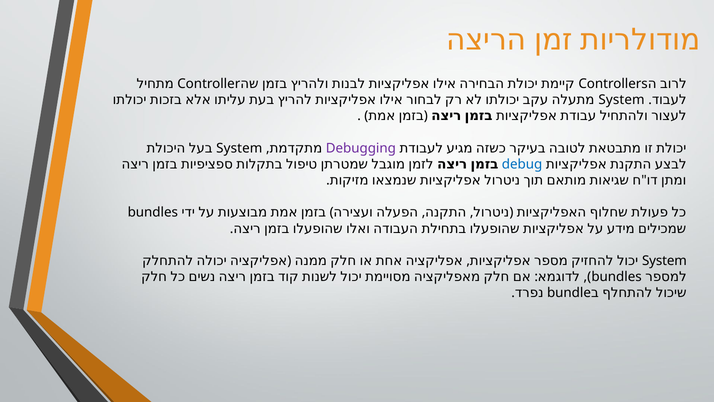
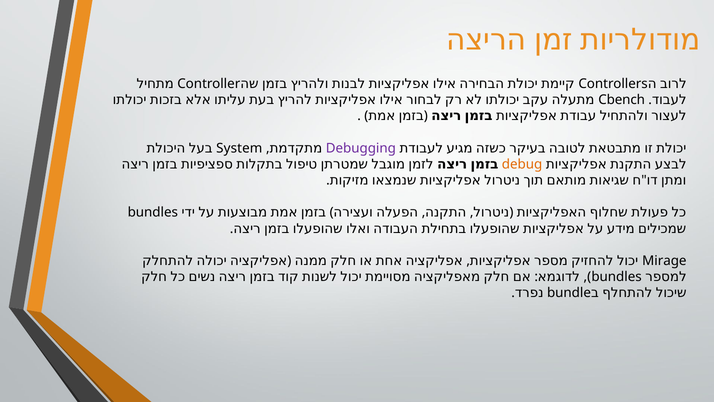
System at (622, 100): System -> Cbench
debug colour: blue -> orange
System at (664, 261): System -> Mirage
